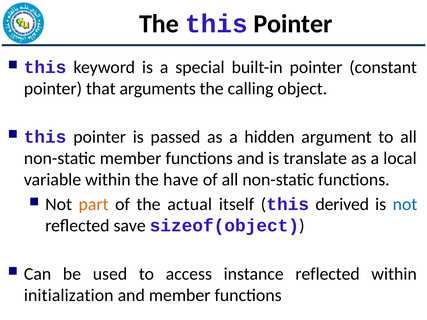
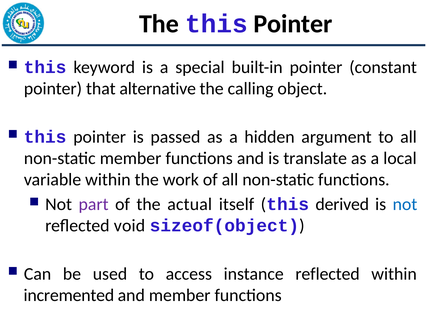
arguments: arguments -> alternative
have: have -> work
part colour: orange -> purple
save: save -> void
initialization: initialization -> incremented
